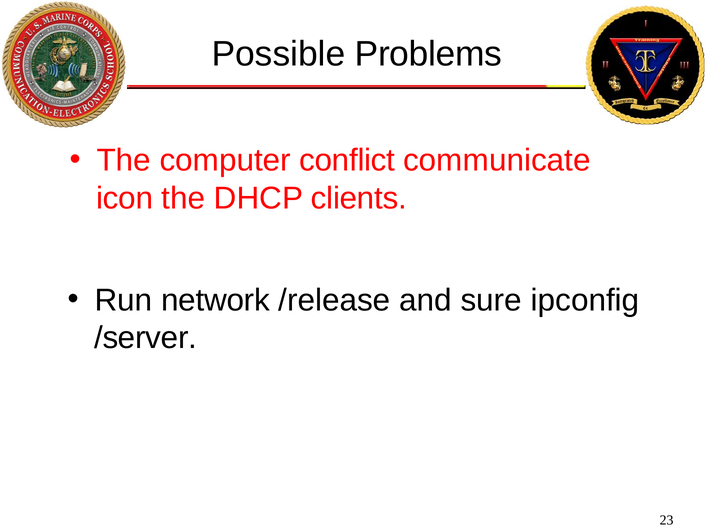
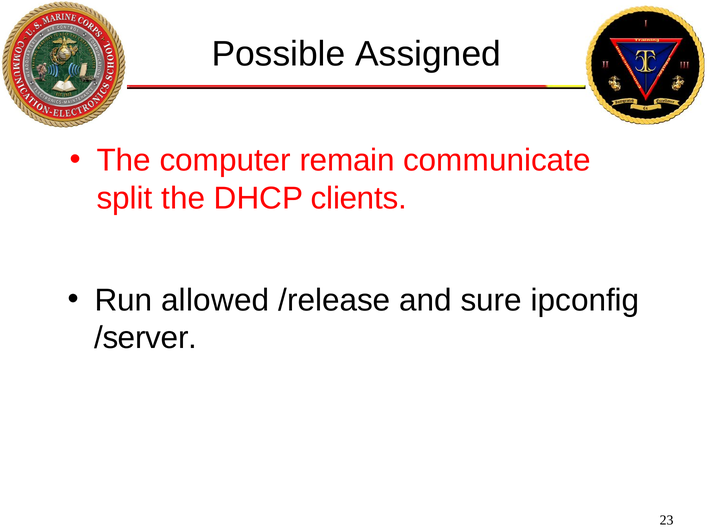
Problems: Problems -> Assigned
conflict: conflict -> remain
icon: icon -> split
network: network -> allowed
